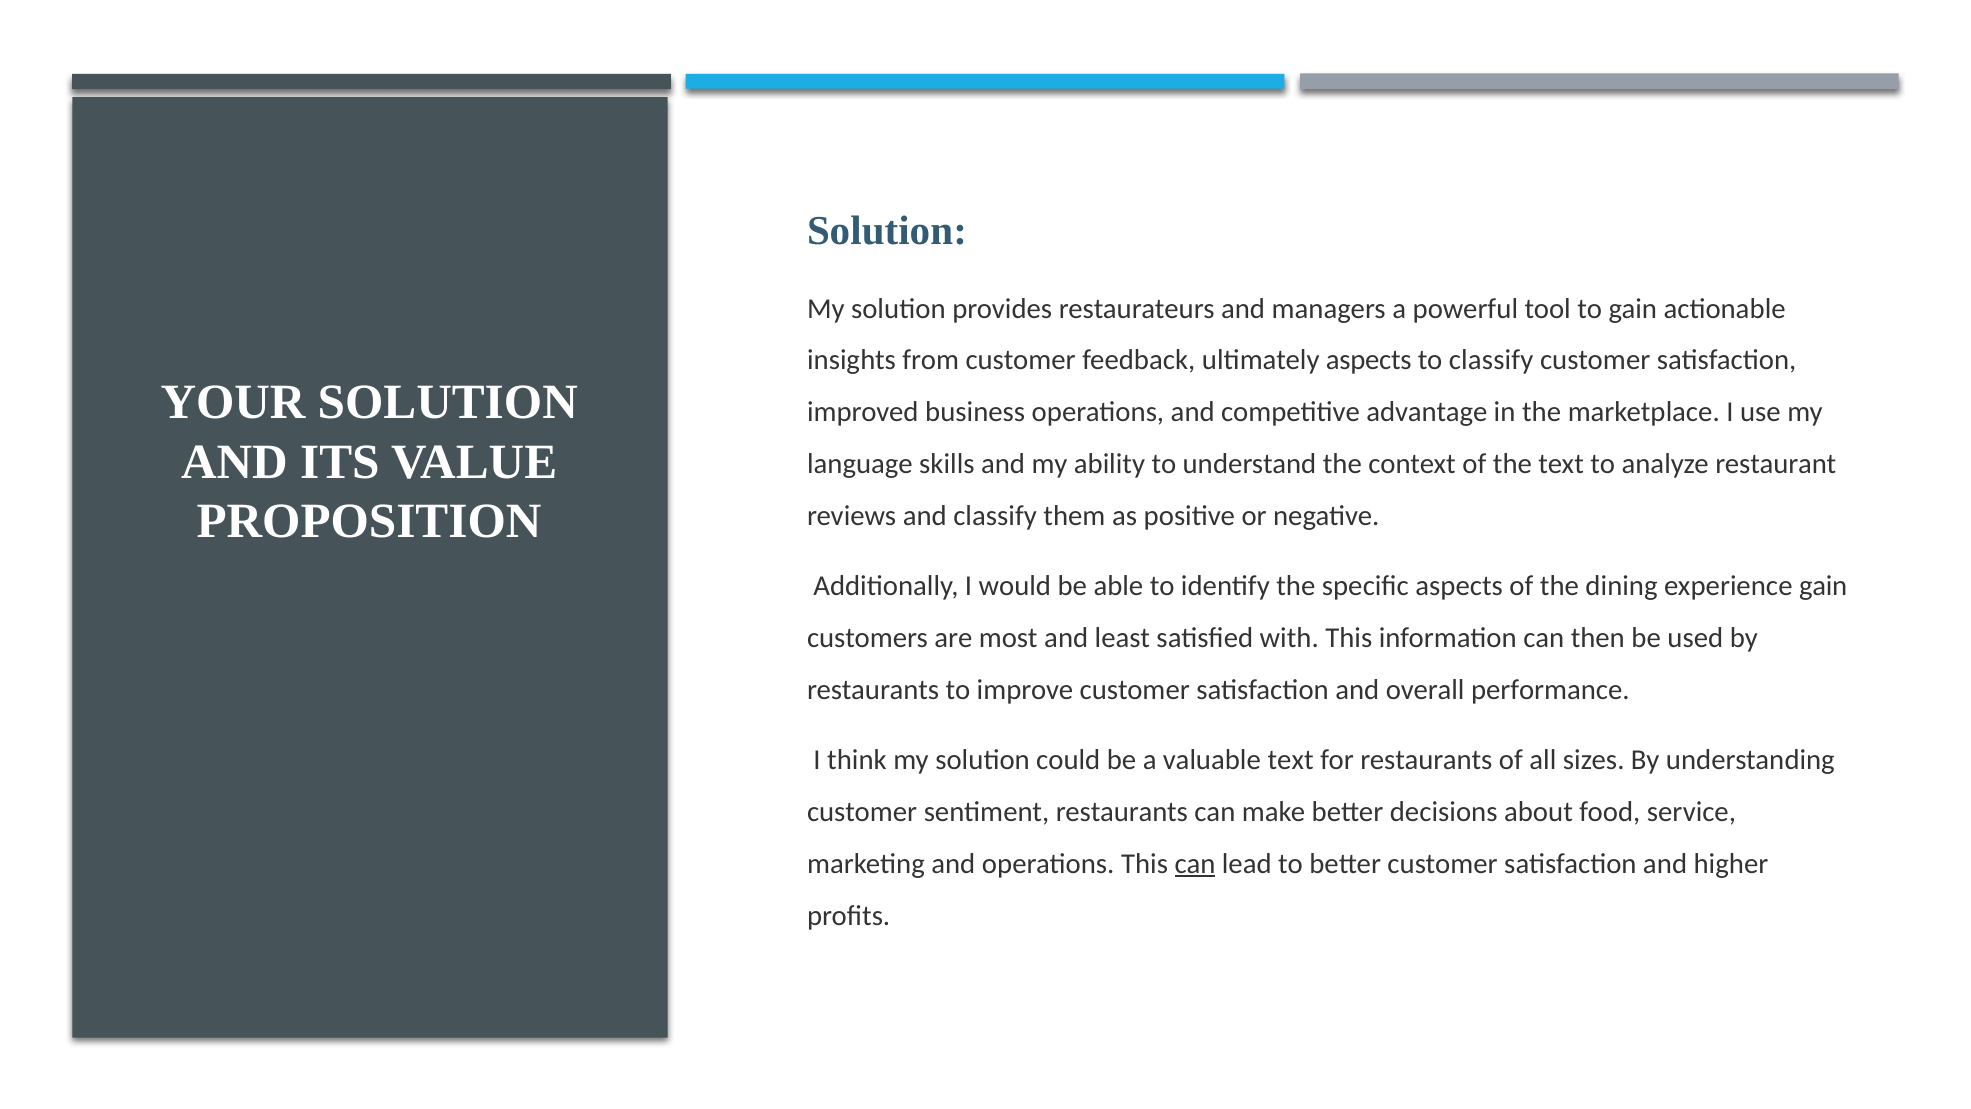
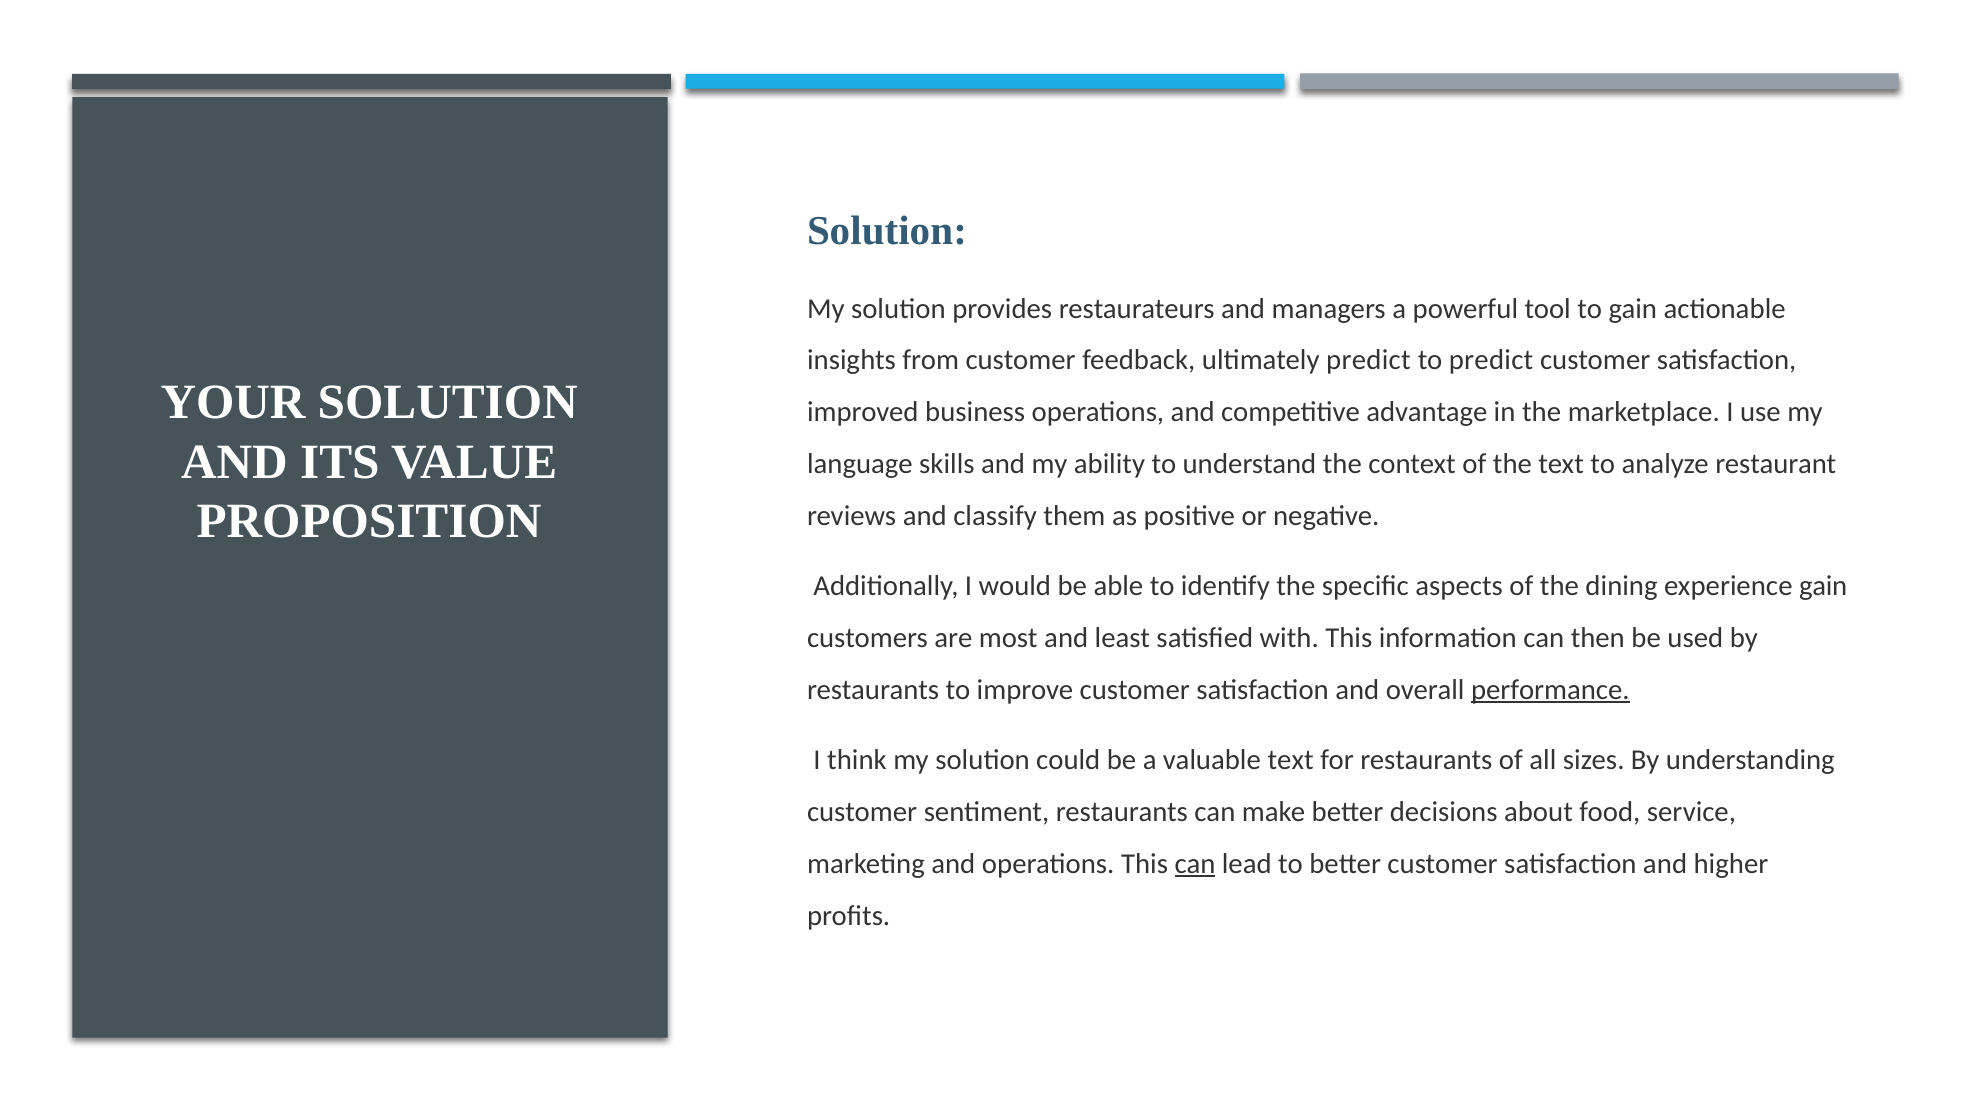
ultimately aspects: aspects -> predict
to classify: classify -> predict
performance underline: none -> present
